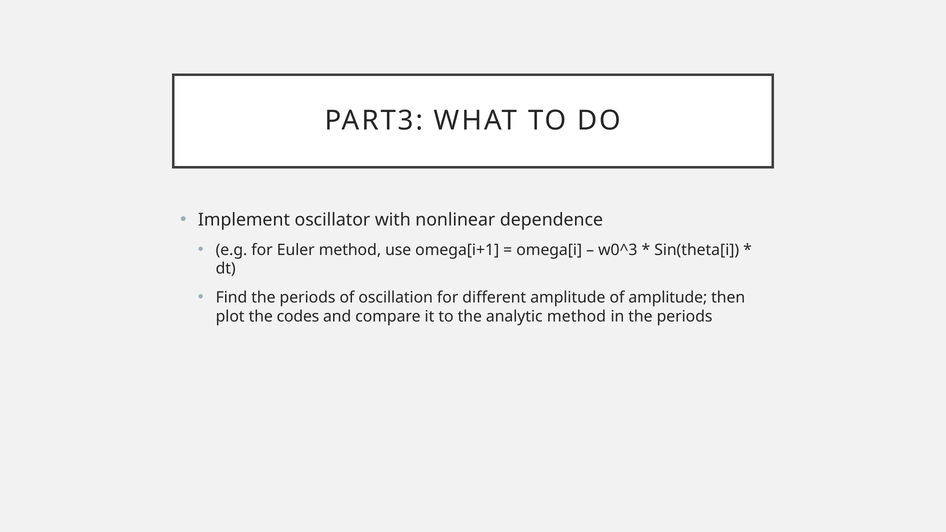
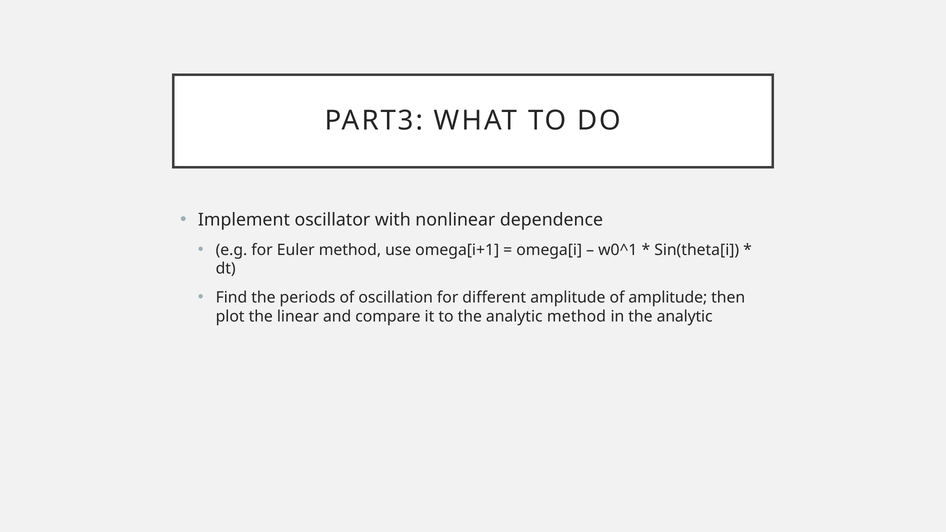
w0^3: w0^3 -> w0^1
codes: codes -> linear
in the periods: periods -> analytic
